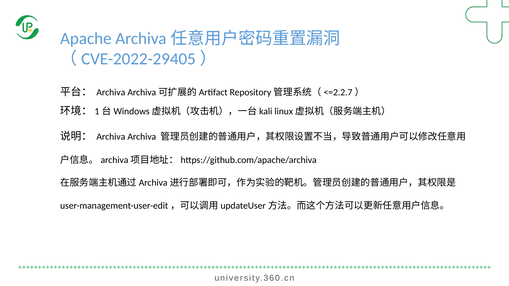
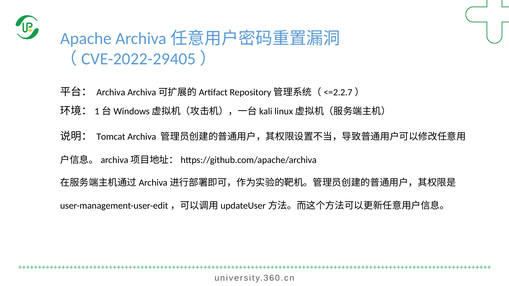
Archiva at (111, 137): Archiva -> Tomcat
